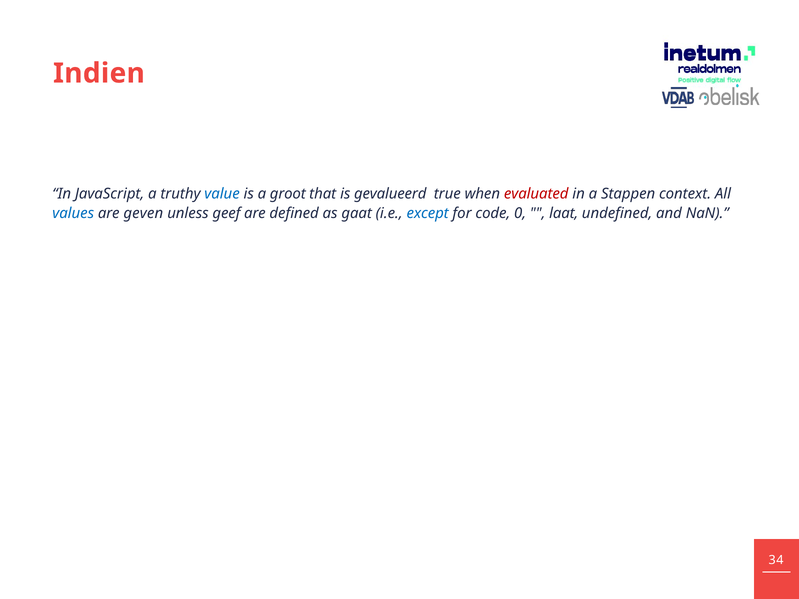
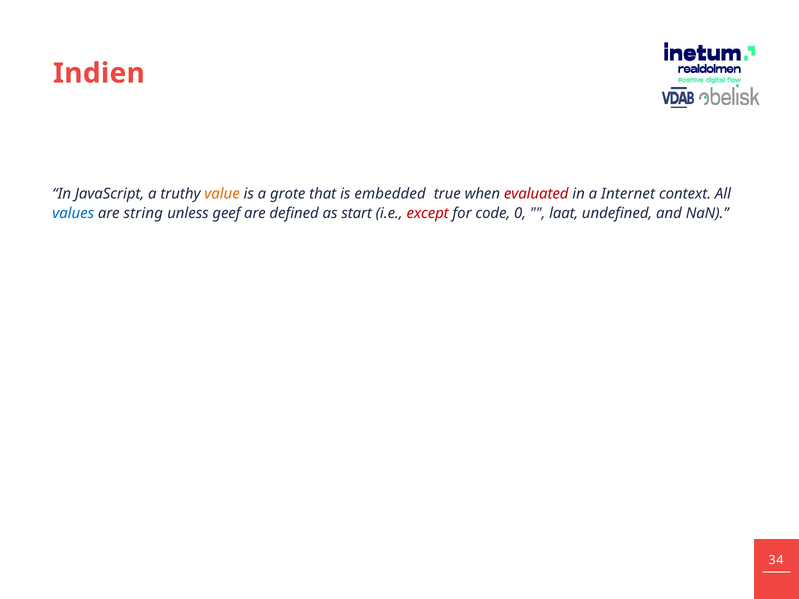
value colour: blue -> orange
groot: groot -> grote
gevalueerd: gevalueerd -> embedded
Stappen: Stappen -> Internet
geven: geven -> string
gaat: gaat -> start
except colour: blue -> red
